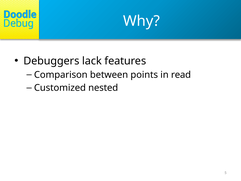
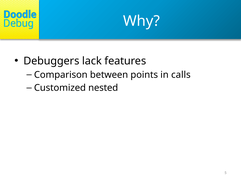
read: read -> calls
